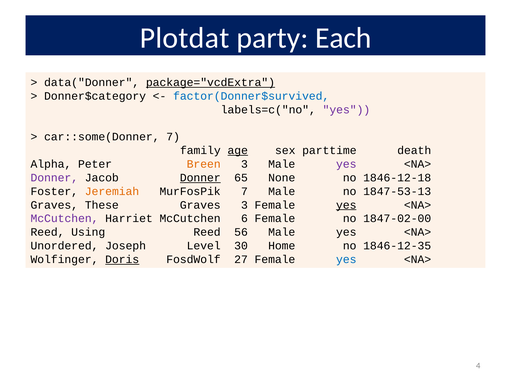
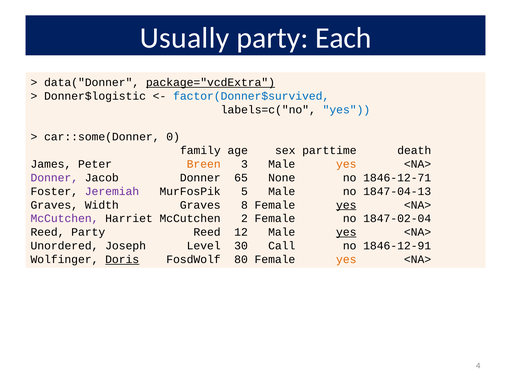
Plotdat: Plotdat -> Usually
Donner$category: Donner$category -> Donner$logistic
yes at (346, 110) colour: purple -> blue
car::some(Donner 7: 7 -> 0
age underline: present -> none
Alpha: Alpha -> James
yes at (346, 164) colour: purple -> orange
Donner at (200, 178) underline: present -> none
1846-12-18: 1846-12-18 -> 1846-12-71
Jeremiah colour: orange -> purple
MurFosPik 7: 7 -> 5
1847-53-13: 1847-53-13 -> 1847-04-13
These: These -> Width
Graves 3: 3 -> 8
6: 6 -> 2
1847-02-00: 1847-02-00 -> 1847-02-04
Reed Using: Using -> Party
56: 56 -> 12
yes at (346, 232) underline: none -> present
Home: Home -> Call
1846-12-35: 1846-12-35 -> 1846-12-91
27: 27 -> 80
yes at (346, 260) colour: blue -> orange
